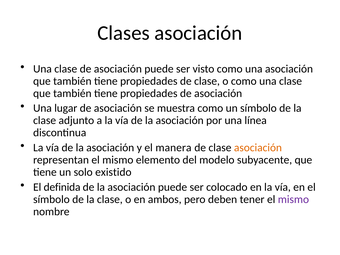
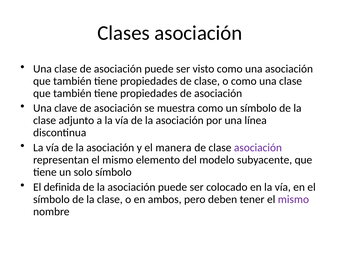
lugar: lugar -> clave
asociación at (258, 148) colour: orange -> purple
solo existido: existido -> símbolo
